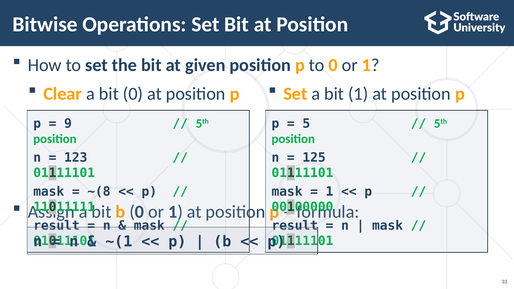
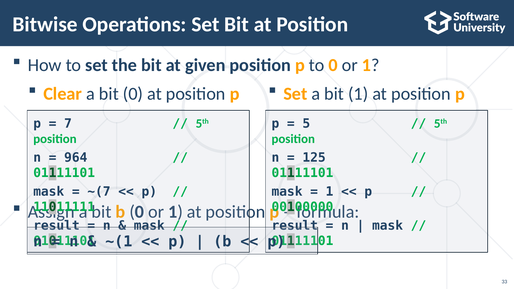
9: 9 -> 7
123: 123 -> 964
~(8: ~(8 -> ~(7
